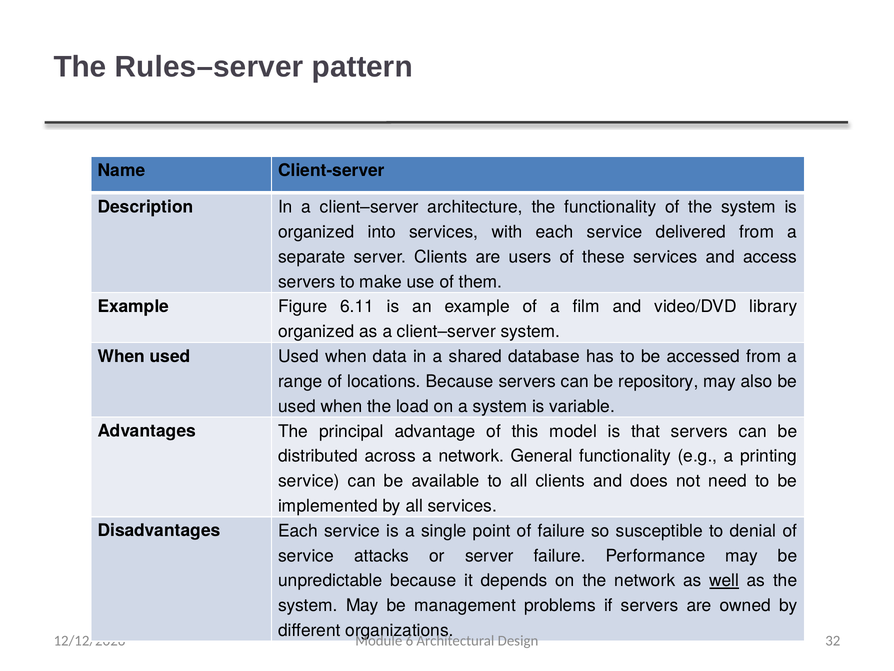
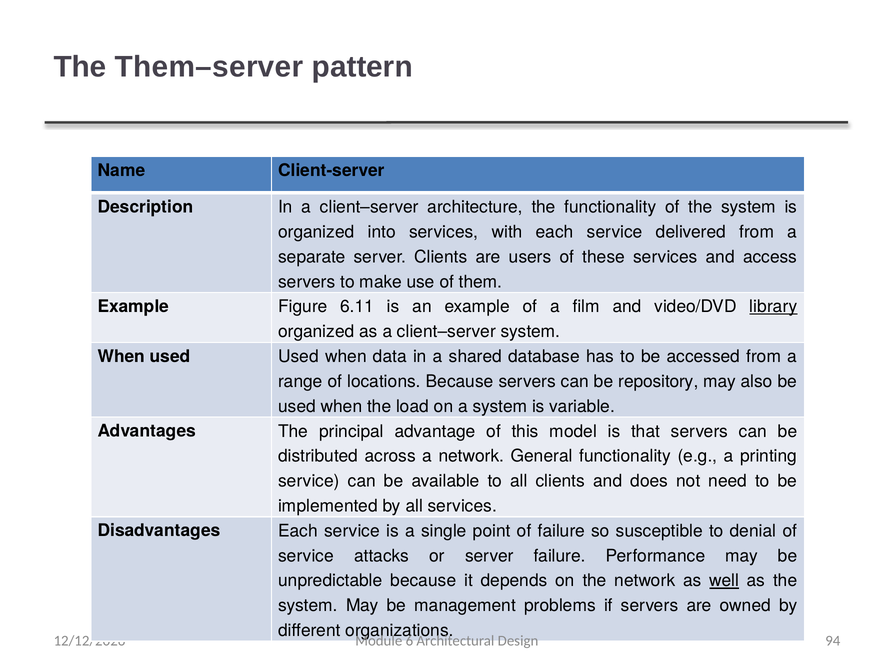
Rules–server: Rules–server -> Them–server
library underline: none -> present
32: 32 -> 94
